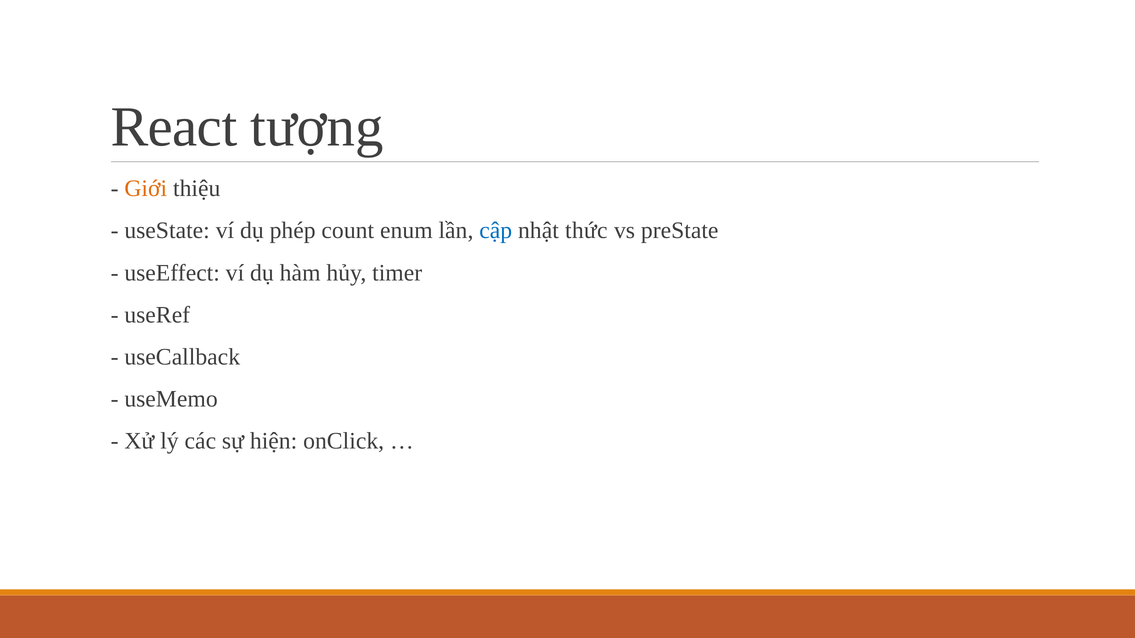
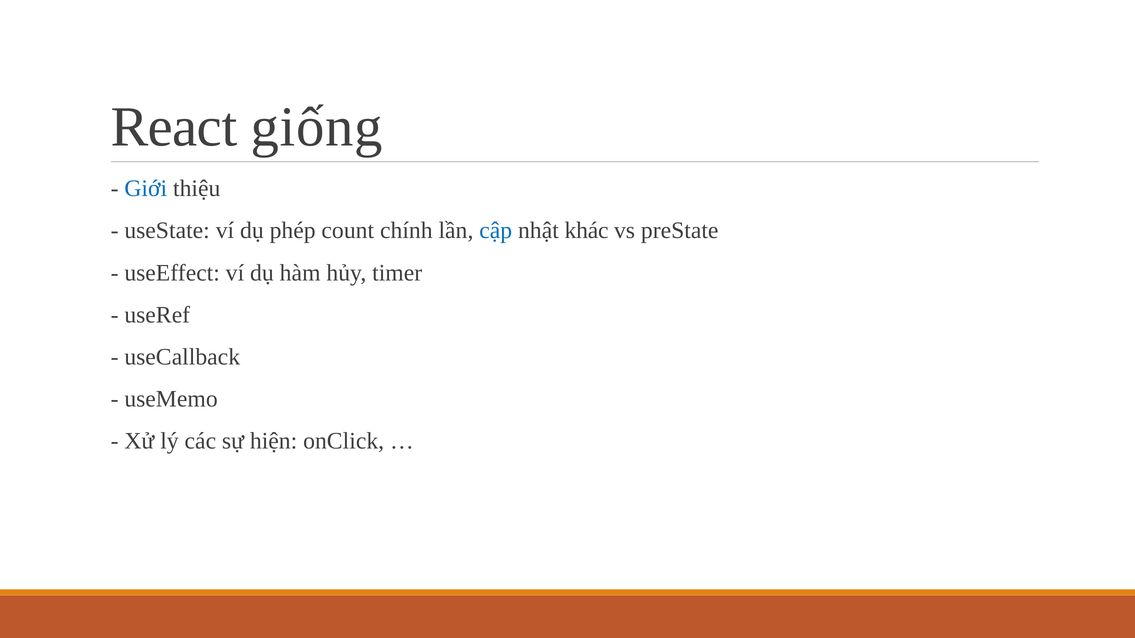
tượng: tượng -> giống
Giới colour: orange -> blue
enum: enum -> chính
thức: thức -> khác
